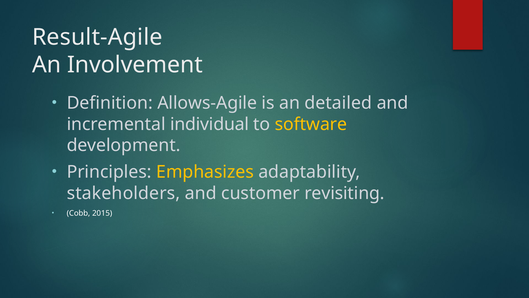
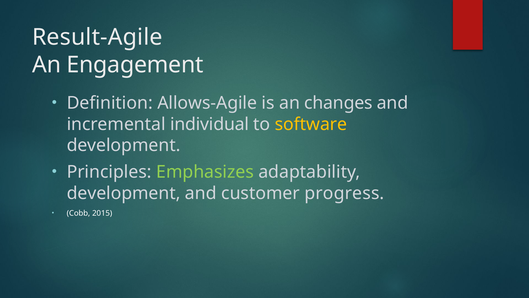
Involvement: Involvement -> Engagement
detailed: detailed -> changes
Emphasizes colour: yellow -> light green
stakeholders at (123, 193): stakeholders -> development
revisiting: revisiting -> progress
